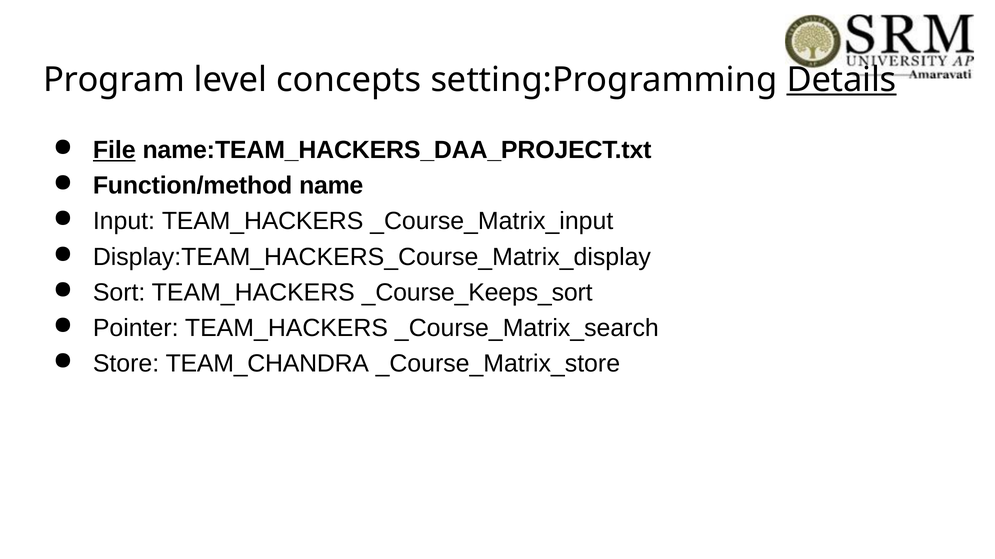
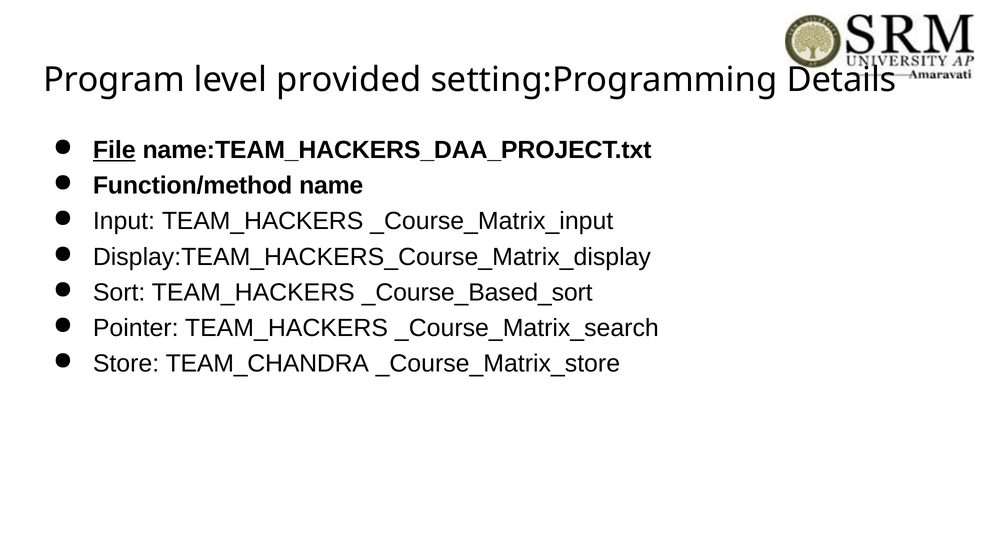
concepts: concepts -> provided
Details underline: present -> none
_Course_Keeps_sort: _Course_Keeps_sort -> _Course_Based_sort
